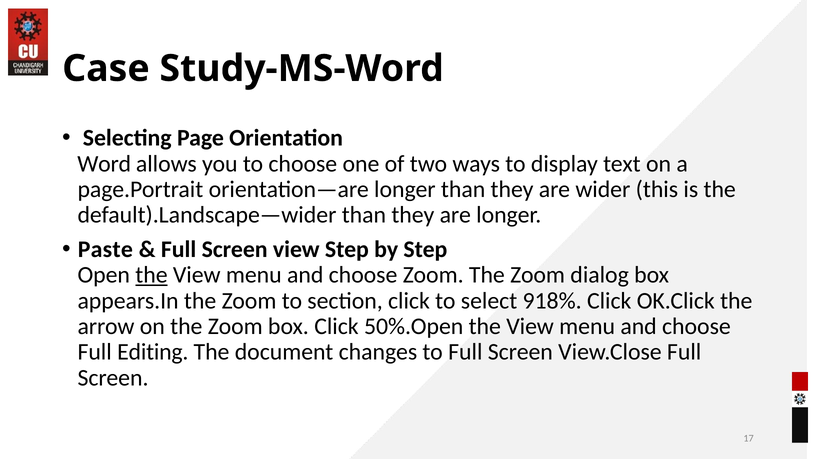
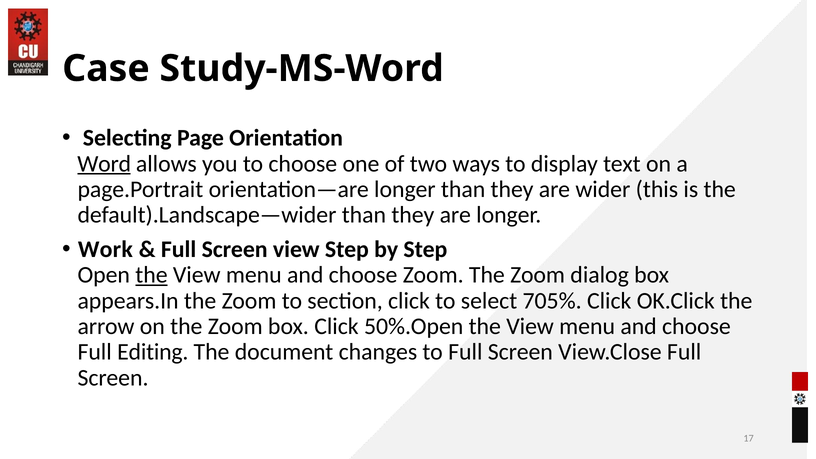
Word underline: none -> present
Paste: Paste -> Work
918%: 918% -> 705%
